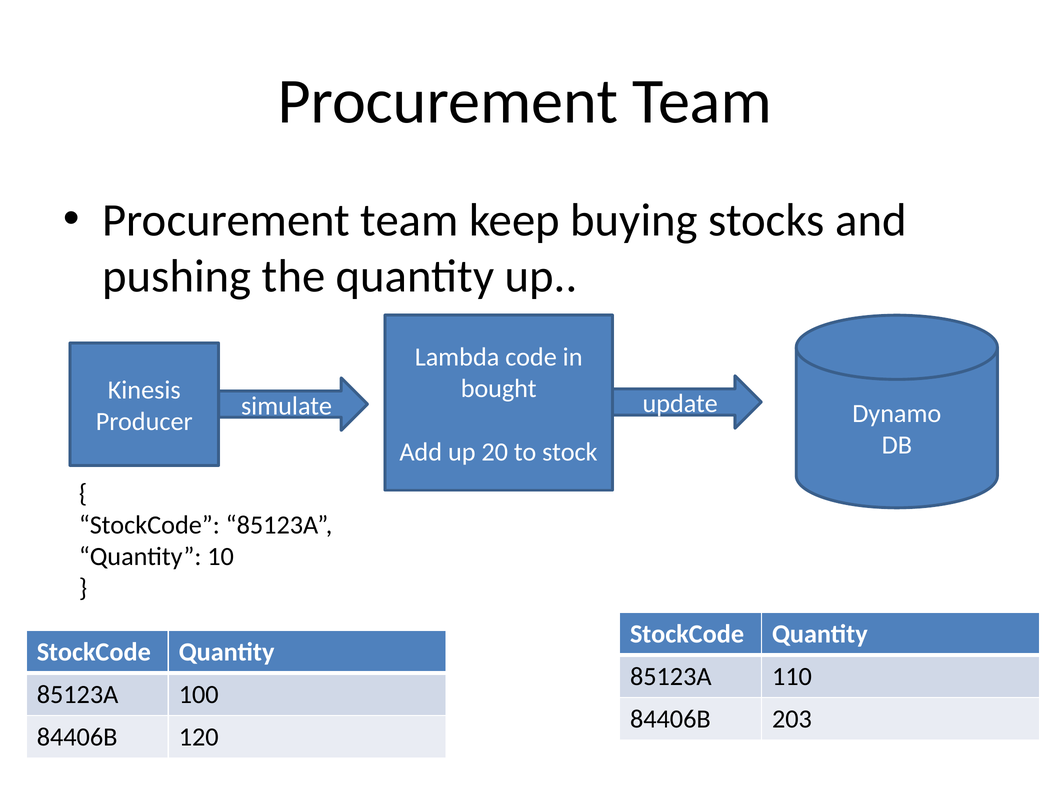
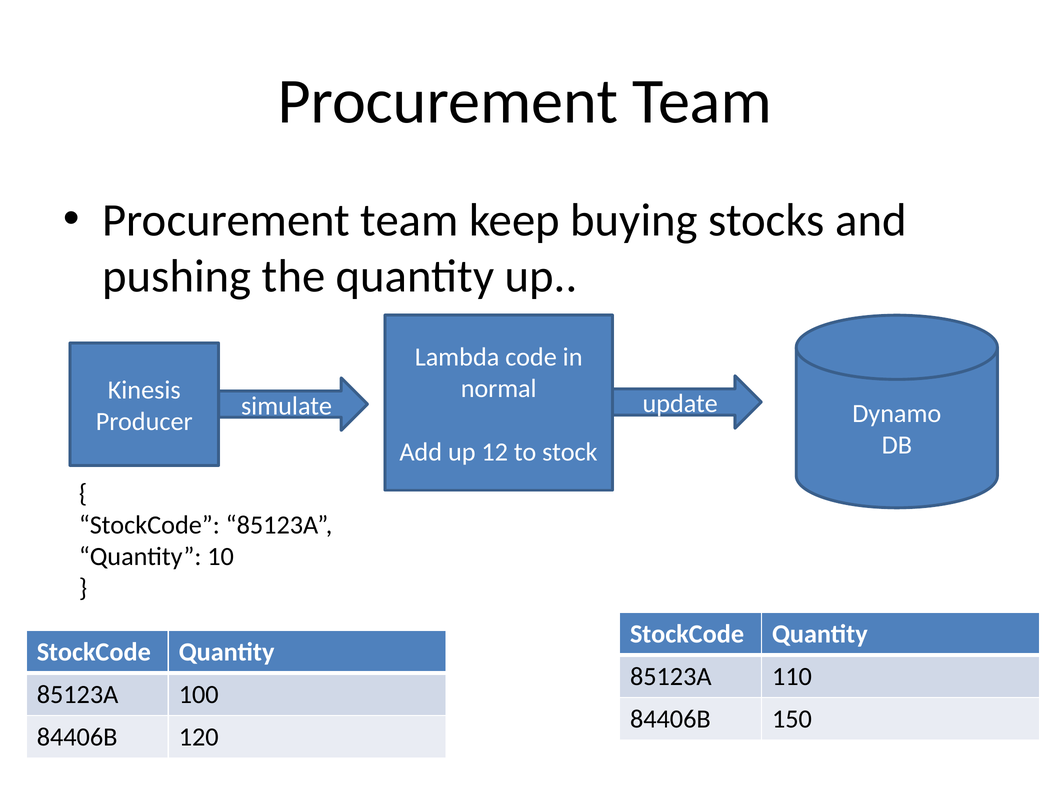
bought: bought -> normal
20: 20 -> 12
203: 203 -> 150
